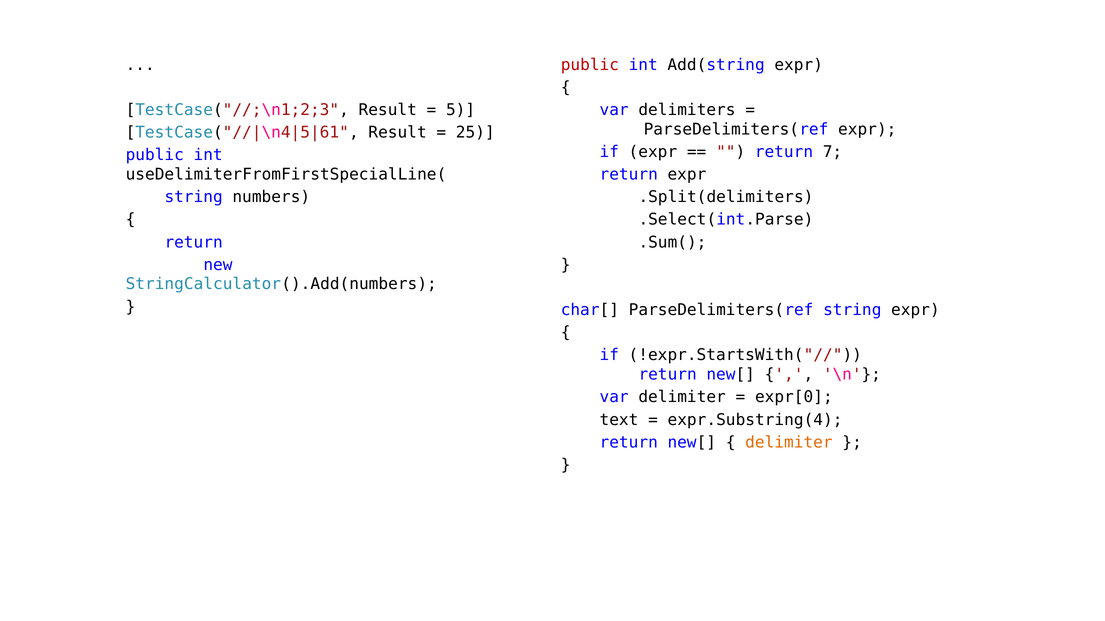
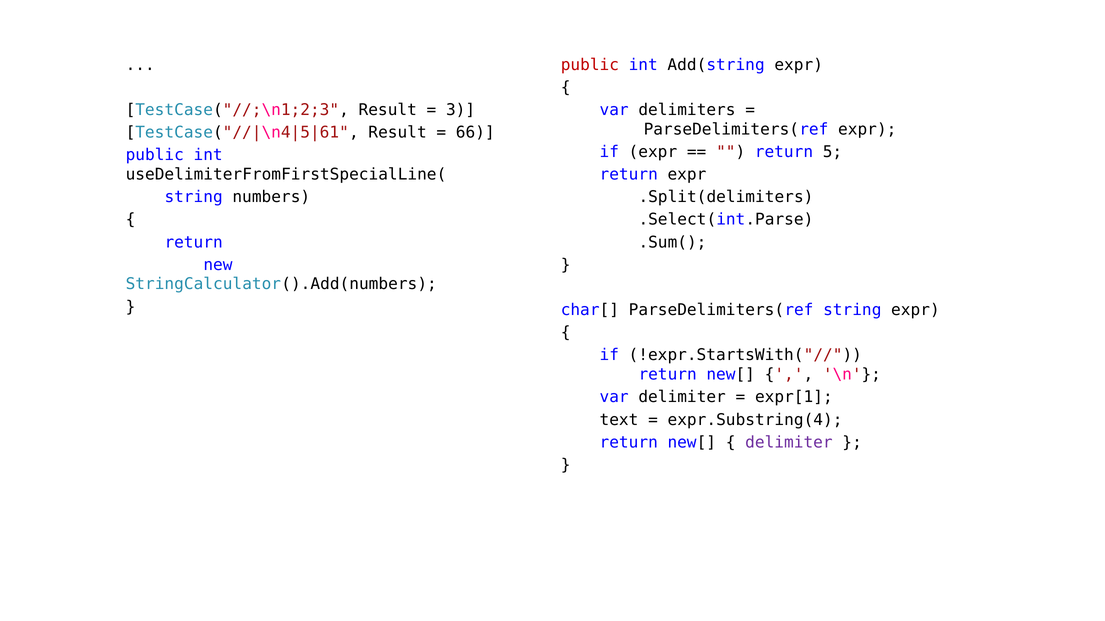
5: 5 -> 3
25: 25 -> 66
7: 7 -> 5
expr[0: expr[0 -> expr[1
delimiter at (789, 443) colour: orange -> purple
